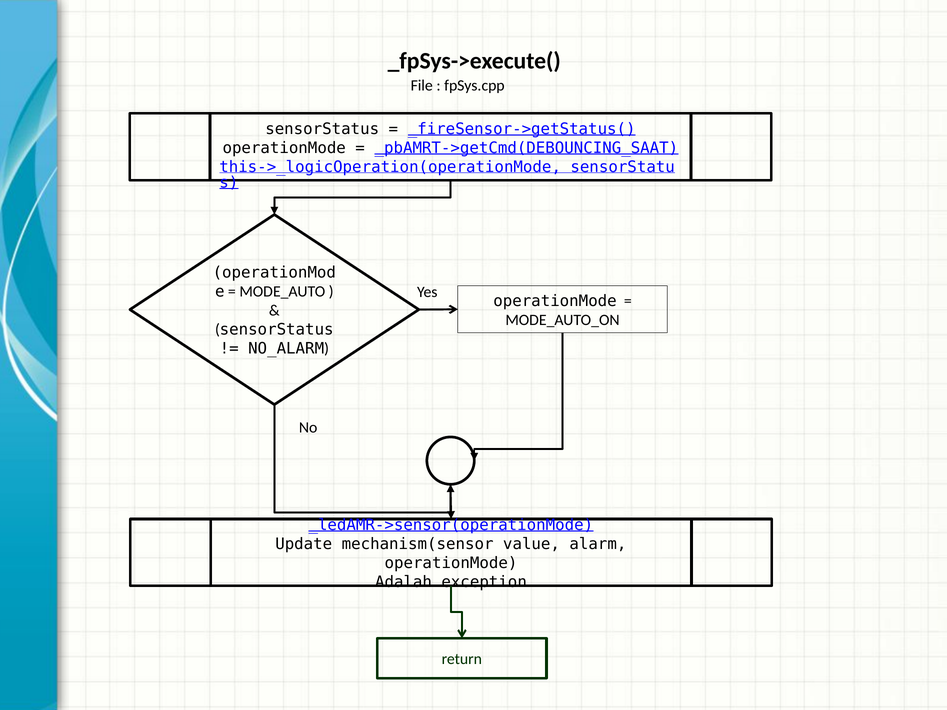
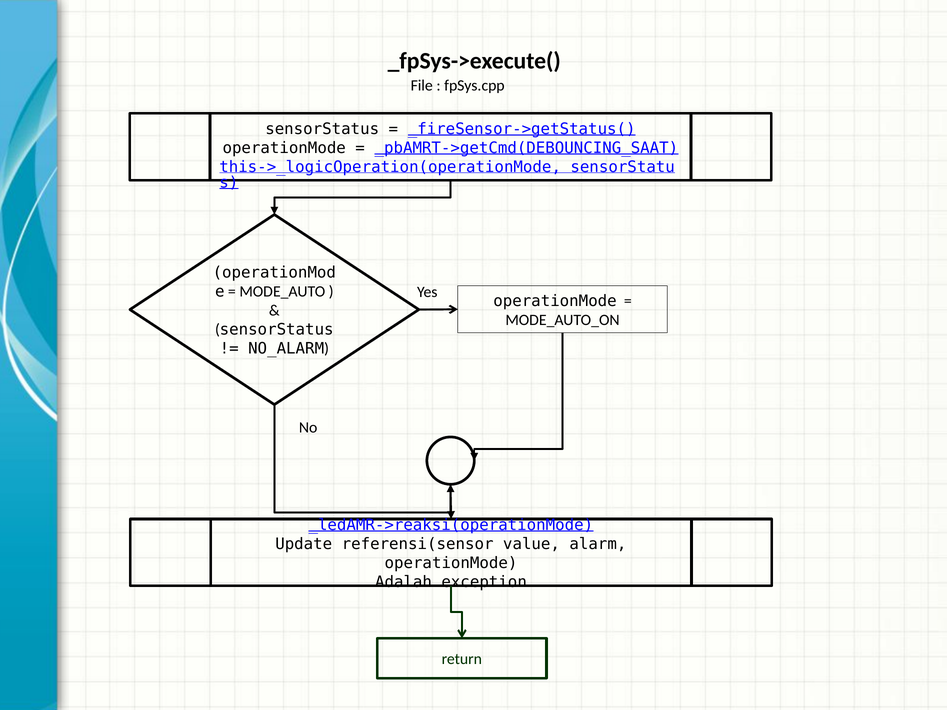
_ledAMR->sensor(operationMode: _ledAMR->sensor(operationMode -> _ledAMR->reaksi(operationMode
mechanism(sensor: mechanism(sensor -> referensi(sensor
